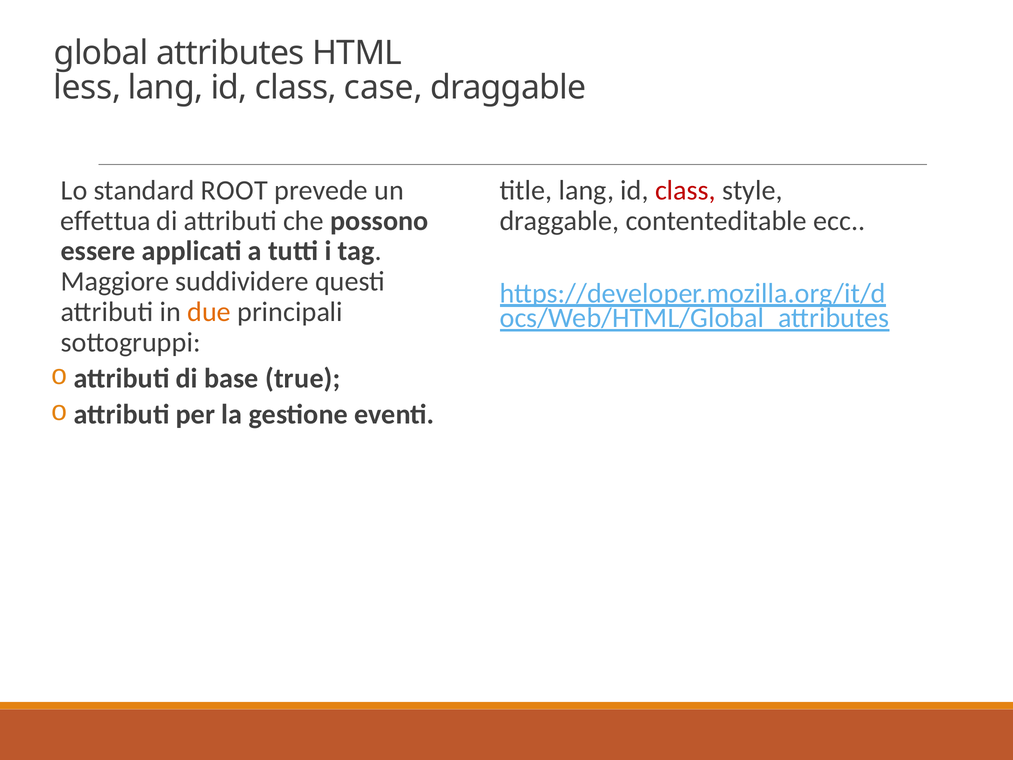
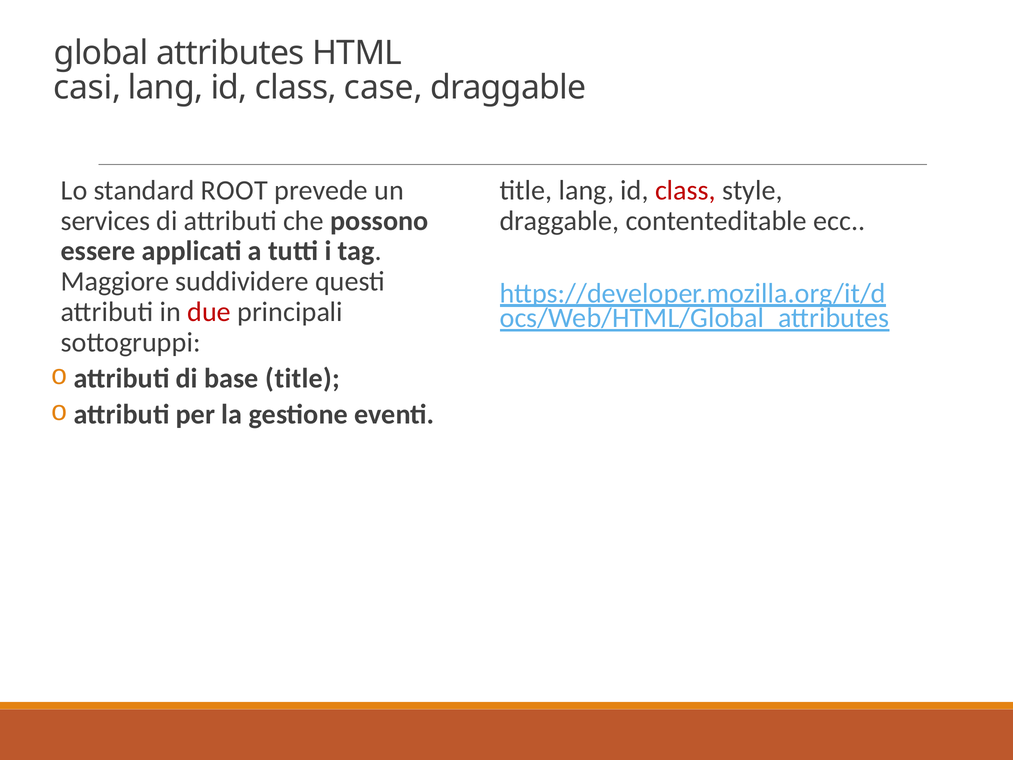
less: less -> casi
effettua: effettua -> services
due colour: orange -> red
base true: true -> title
